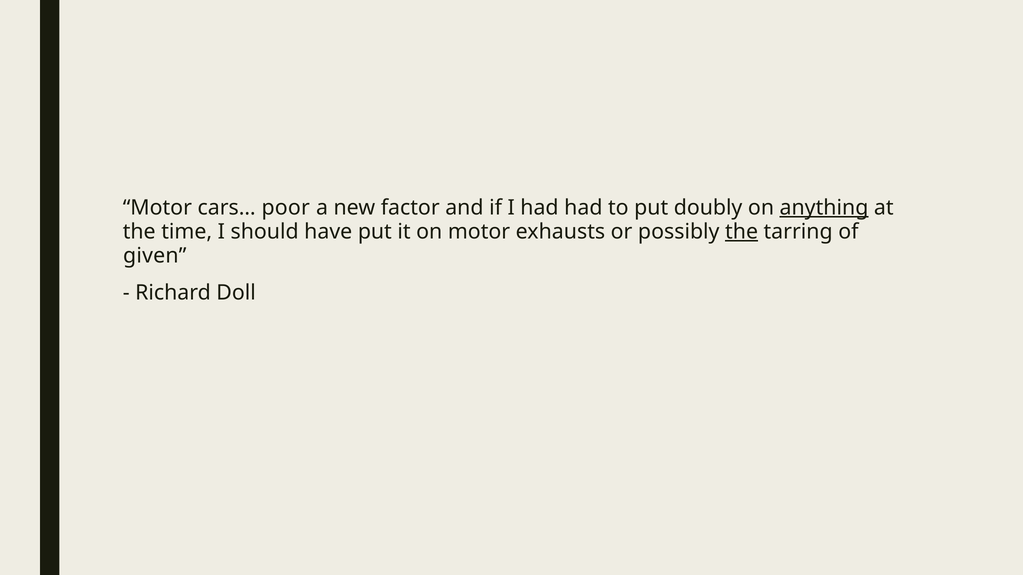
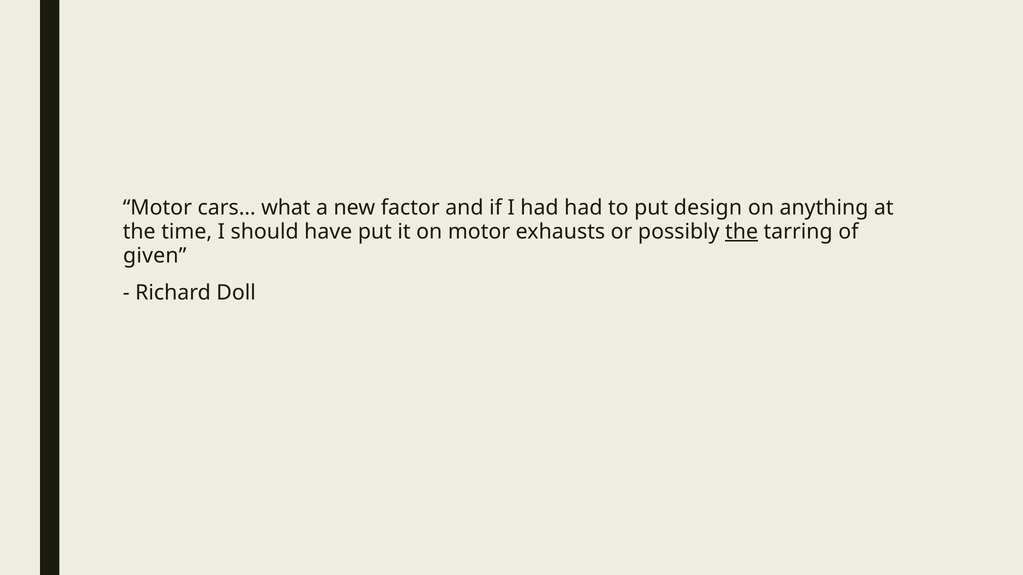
poor: poor -> what
doubly: doubly -> design
anything underline: present -> none
